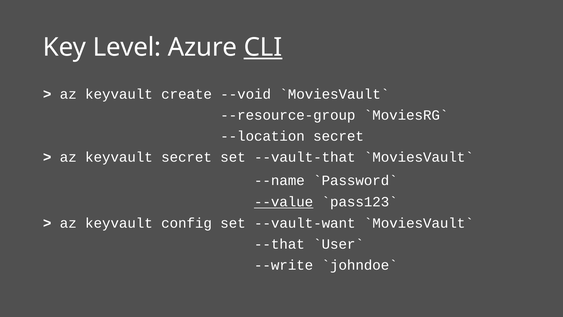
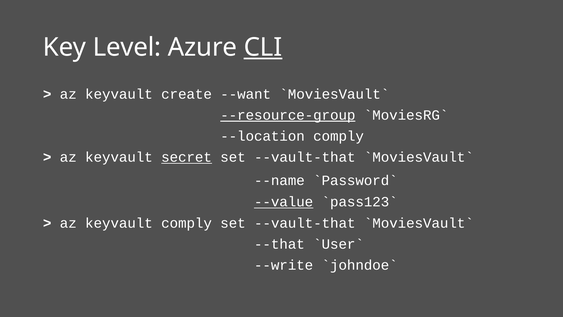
--void: --void -> --want
--resource-group underline: none -> present
--location secret: secret -> comply
secret at (187, 157) underline: none -> present
keyvault config: config -> comply
--vault-want at (305, 223): --vault-want -> --vault-that
